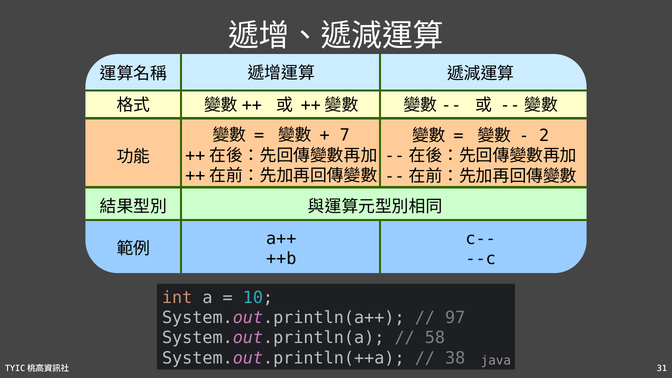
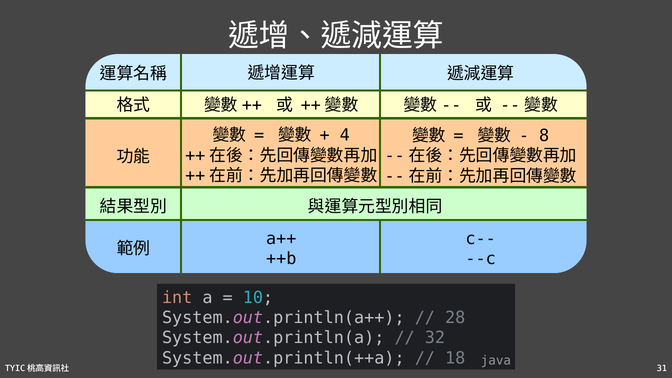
7: 7 -> 4
2: 2 -> 8
97: 97 -> 28
58: 58 -> 32
38: 38 -> 18
